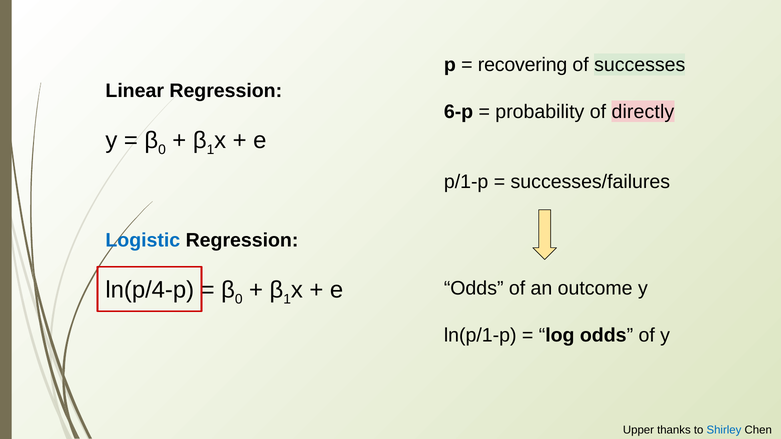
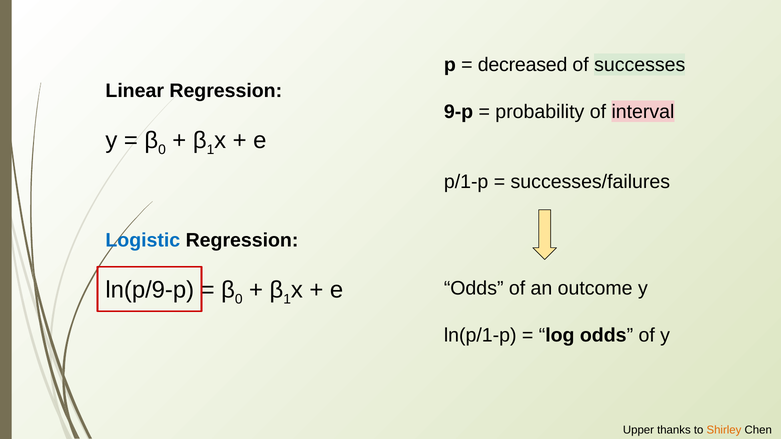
recovering: recovering -> decreased
6-p: 6-p -> 9-p
directly: directly -> interval
ln(p/4-p: ln(p/4-p -> ln(p/9-p
Shirley colour: blue -> orange
